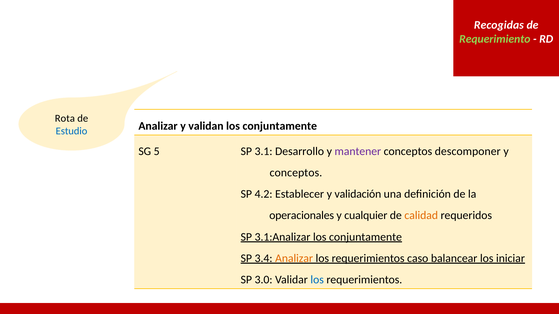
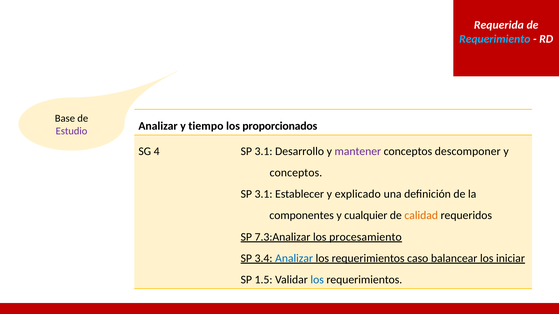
Recogidas: Recogidas -> Requerida
Requerimiento colour: light green -> light blue
Rota: Rota -> Base
Estudio colour: blue -> purple
validan: validan -> tiempo
conjuntamente at (280, 126): conjuntamente -> proporcionados
5: 5 -> 4
4.2 at (264, 194): 4.2 -> 3.1
validación: validación -> explicado
operacionales: operacionales -> componentes
3.1:Analizar: 3.1:Analizar -> 7.3:Analizar
conjuntamente at (365, 237): conjuntamente -> procesamiento
Analizar at (294, 259) colour: orange -> blue
3.0: 3.0 -> 1.5
